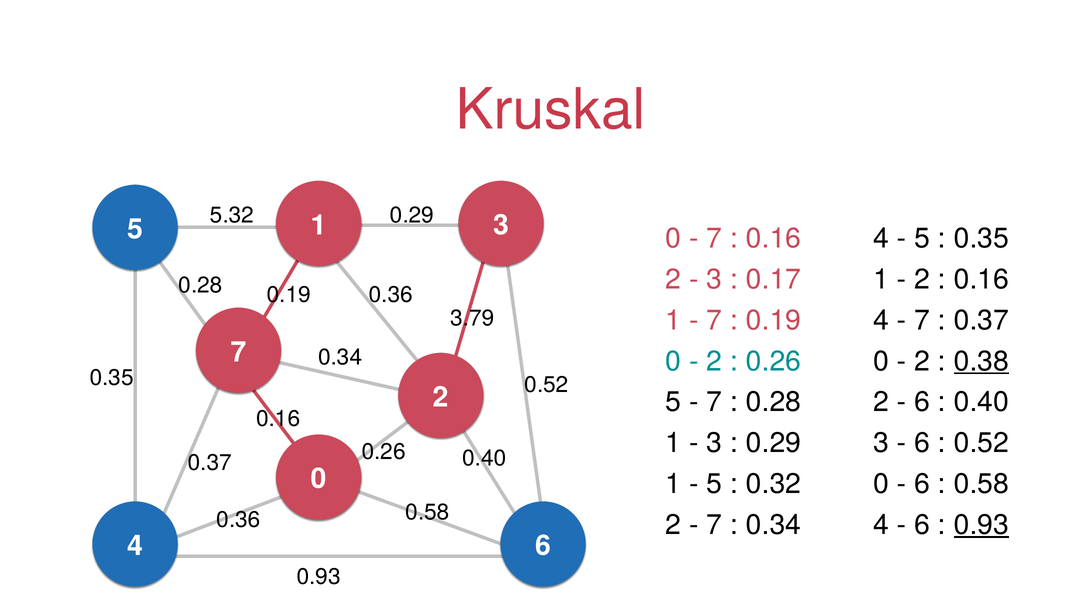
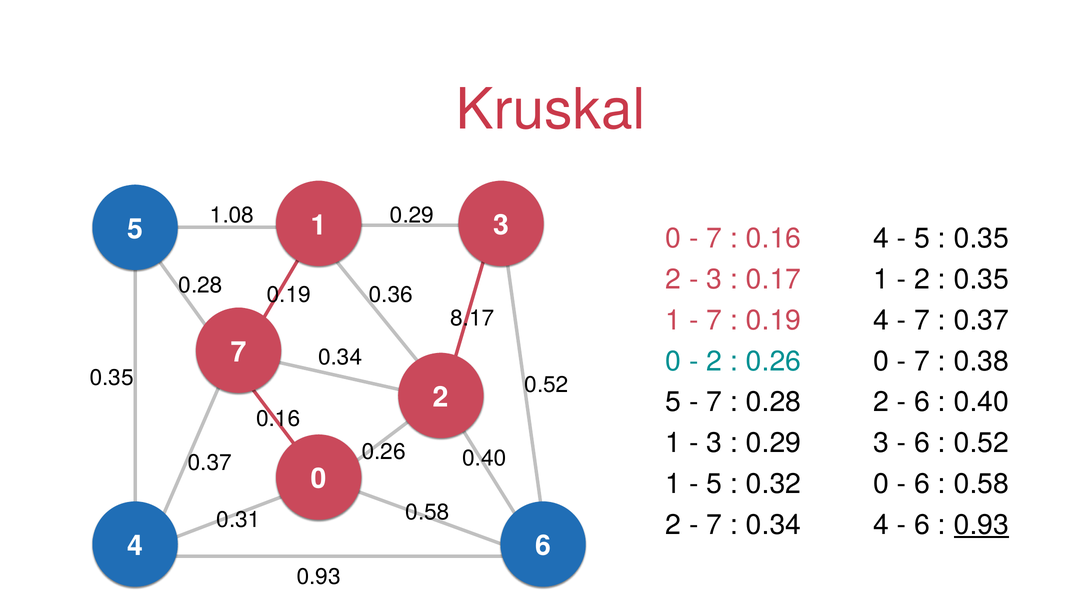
5.32: 5.32 -> 1.08
0.16 at (981, 279): 0.16 -> 0.35
3.79: 3.79 -> 8.17
2 at (922, 361): 2 -> 7
0.38 underline: present -> none
0.36 at (239, 520): 0.36 -> 0.31
